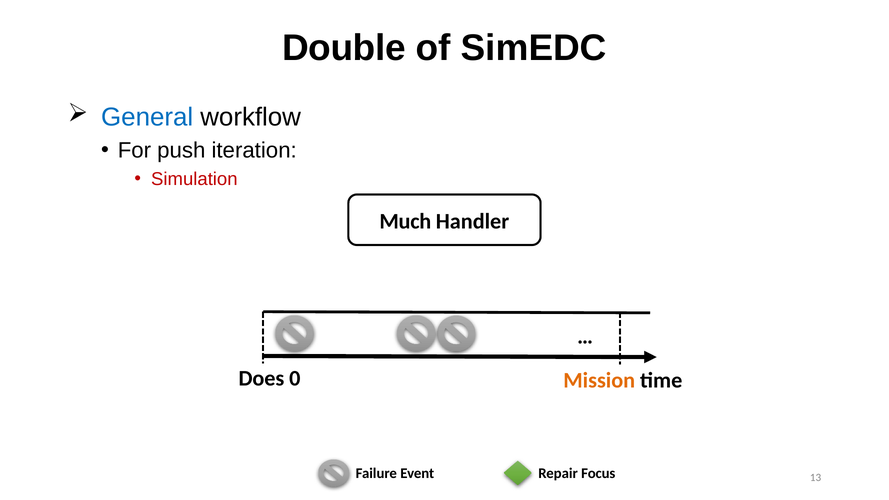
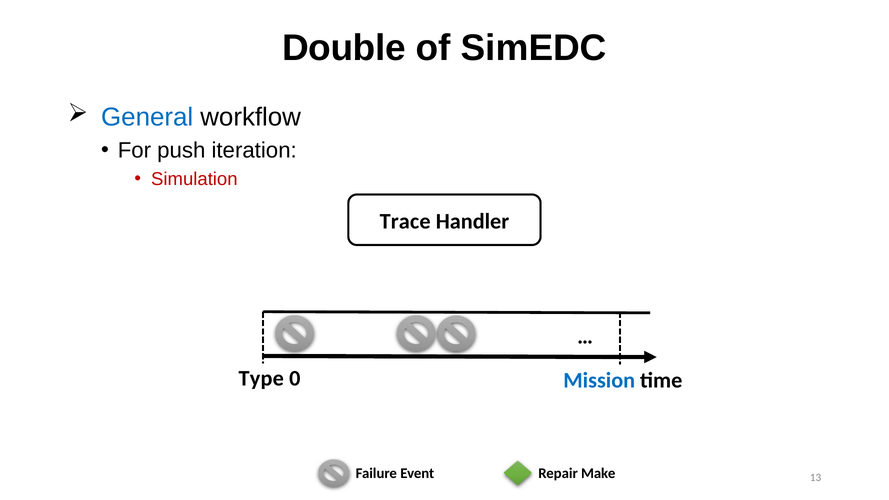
Much: Much -> Trace
Does: Does -> Type
Mission colour: orange -> blue
Focus: Focus -> Make
